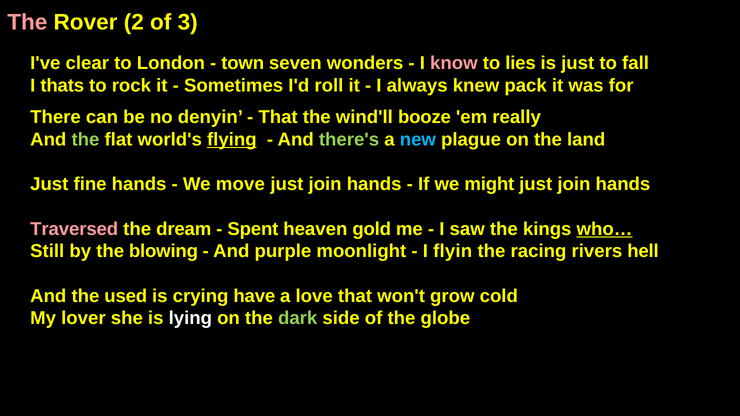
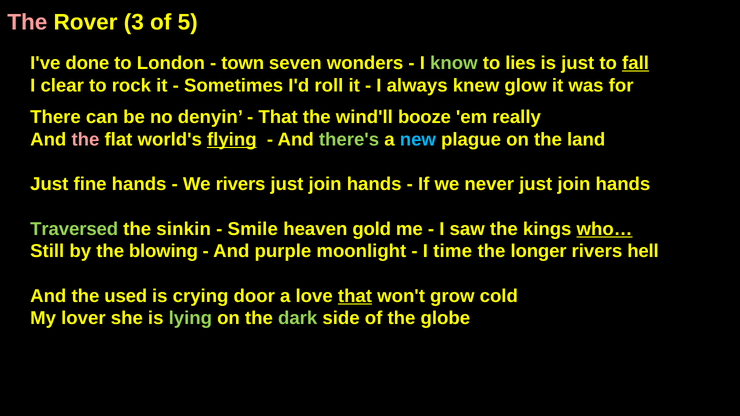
2: 2 -> 3
3: 3 -> 5
clear: clear -> done
know colour: pink -> light green
fall underline: none -> present
thats: thats -> clear
pack: pack -> glow
the at (85, 140) colour: light green -> pink
We move: move -> rivers
might: might -> never
Traversed colour: pink -> light green
dream: dream -> sinkin
Spent: Spent -> Smile
flyin: flyin -> time
racing: racing -> longer
have: have -> door
that at (355, 296) underline: none -> present
lying colour: white -> light green
